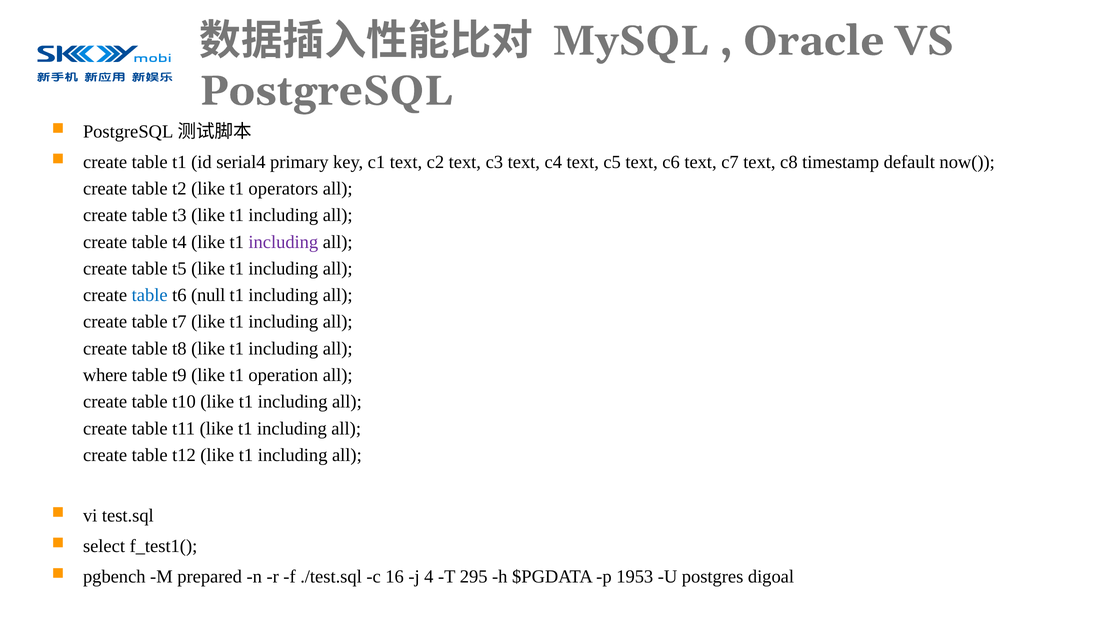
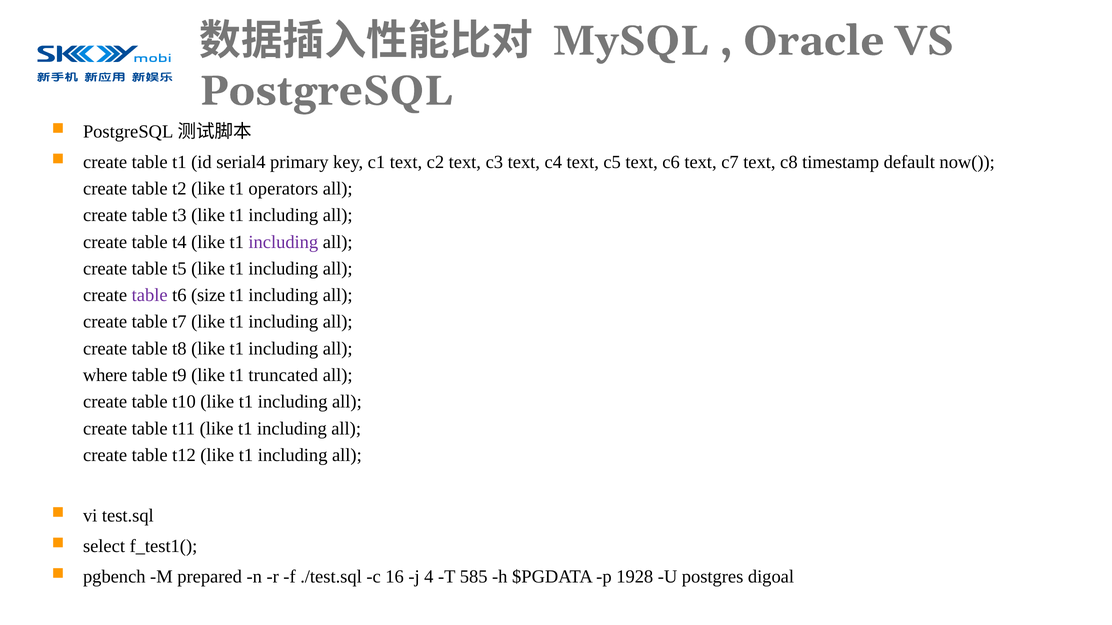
table at (150, 295) colour: blue -> purple
null: null -> size
operation: operation -> truncated
295: 295 -> 585
1953: 1953 -> 1928
